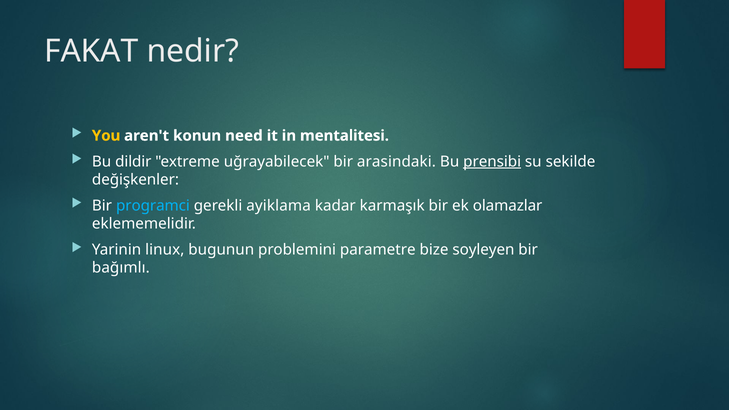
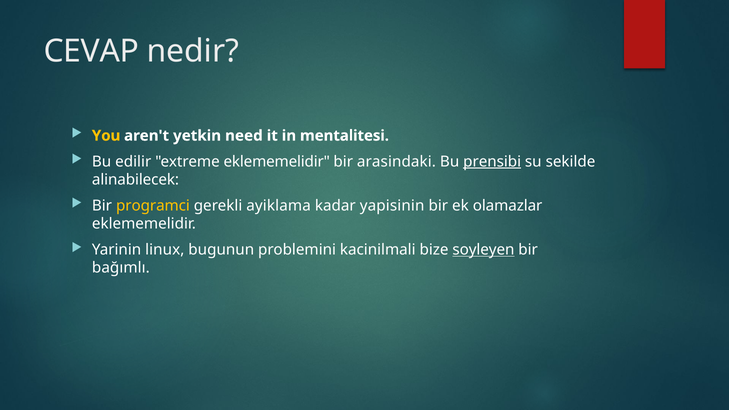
FAKAT: FAKAT -> CEVAP
konun: konun -> yetkin
dildir: dildir -> edilir
extreme uğrayabilecek: uğrayabilecek -> eklememelidir
değişkenler: değişkenler -> alinabilecek
programci colour: light blue -> yellow
karmaşık: karmaşık -> yapisinin
parametre: parametre -> kacinilmali
soyleyen underline: none -> present
